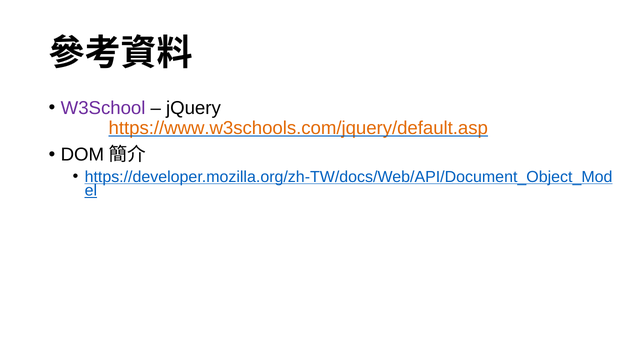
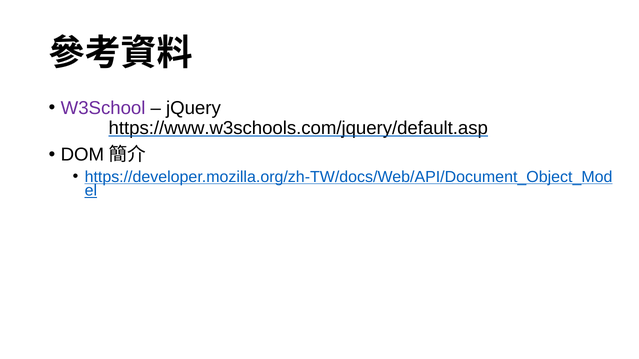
https://www.w3schools.com/jquery/default.asp colour: orange -> black
